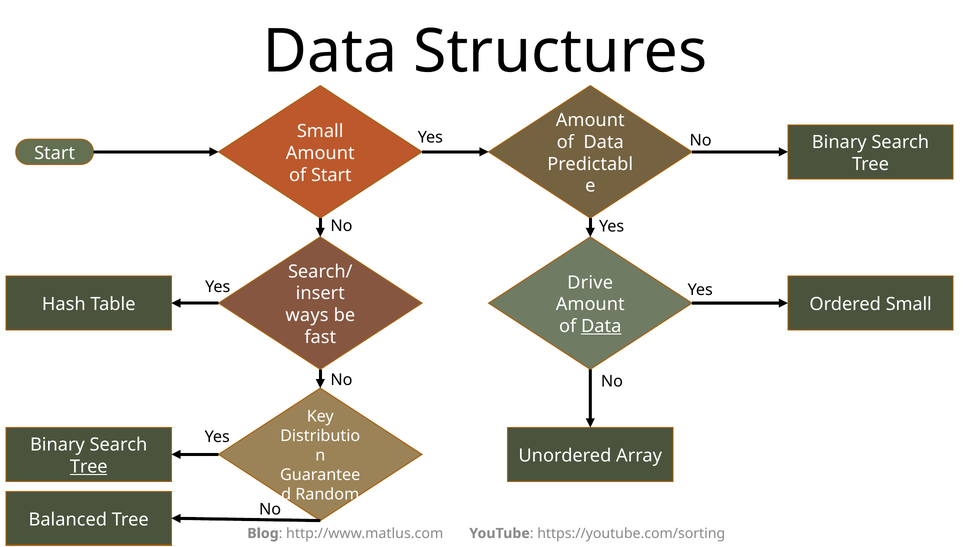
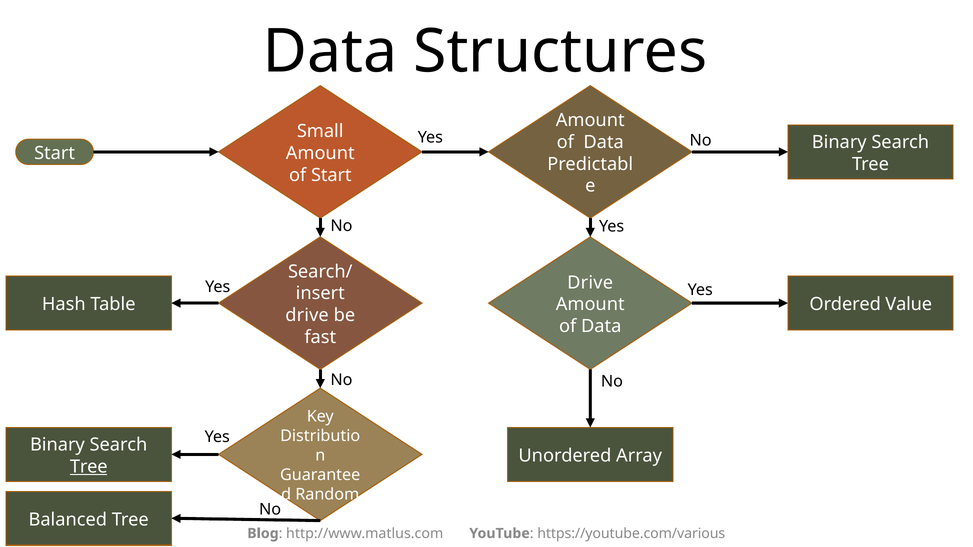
Ordered Small: Small -> Value
ways at (307, 315): ways -> drive
Data at (601, 326) underline: present -> none
https://youtube.com/sorting: https://youtube.com/sorting -> https://youtube.com/various
